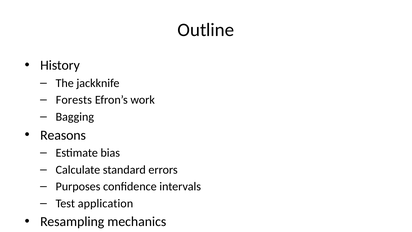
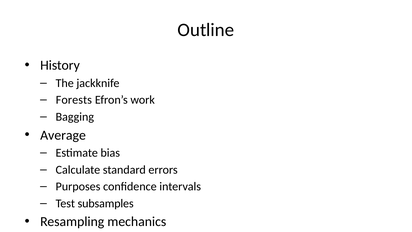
Reasons: Reasons -> Average
application: application -> subsamples
